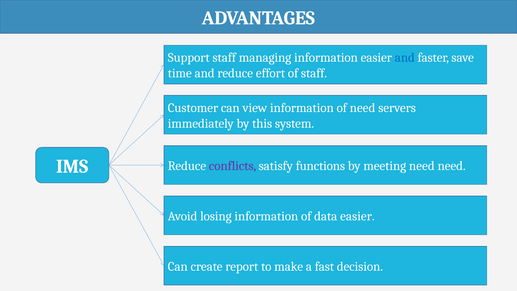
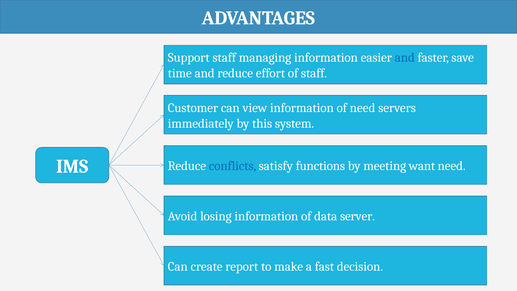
conflicts colour: purple -> blue
meeting need: need -> want
data easier: easier -> server
